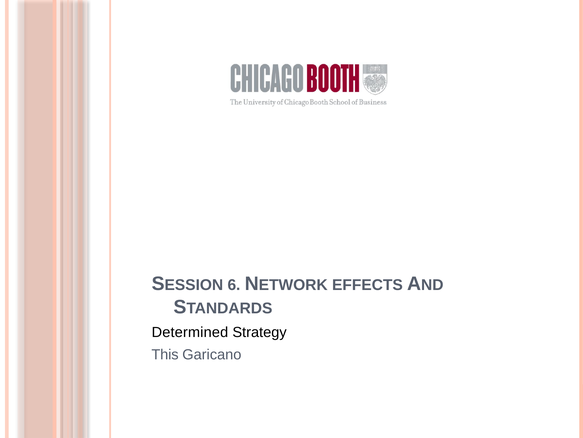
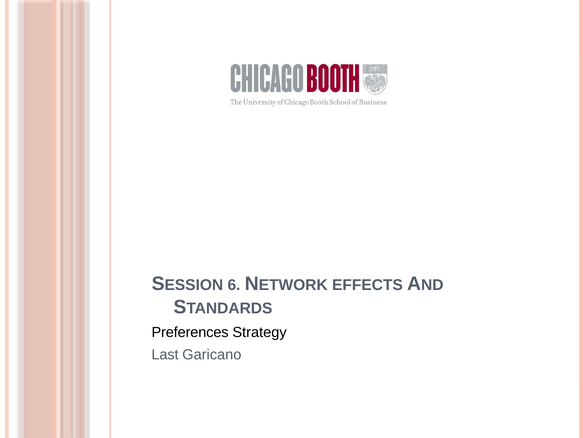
Determined: Determined -> Preferences
This: This -> Last
